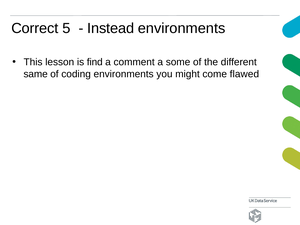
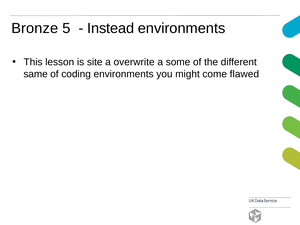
Correct: Correct -> Bronze
find: find -> site
comment: comment -> overwrite
